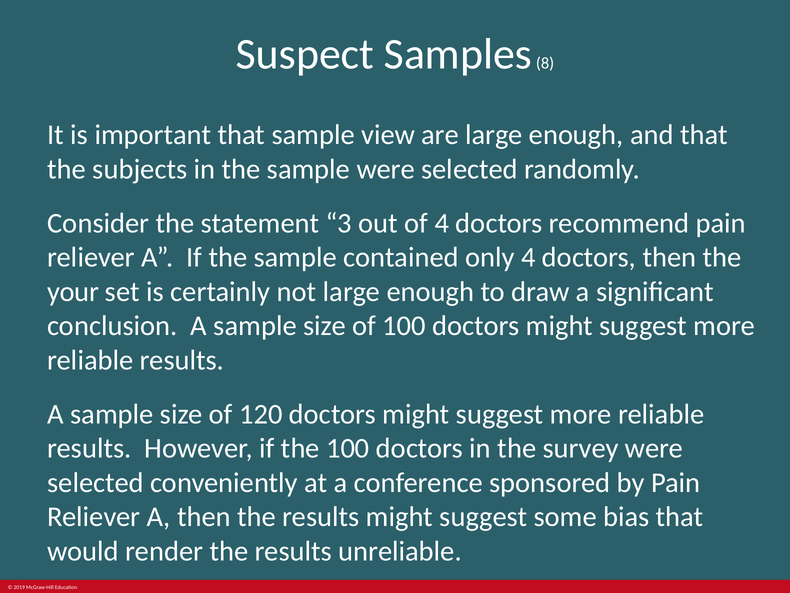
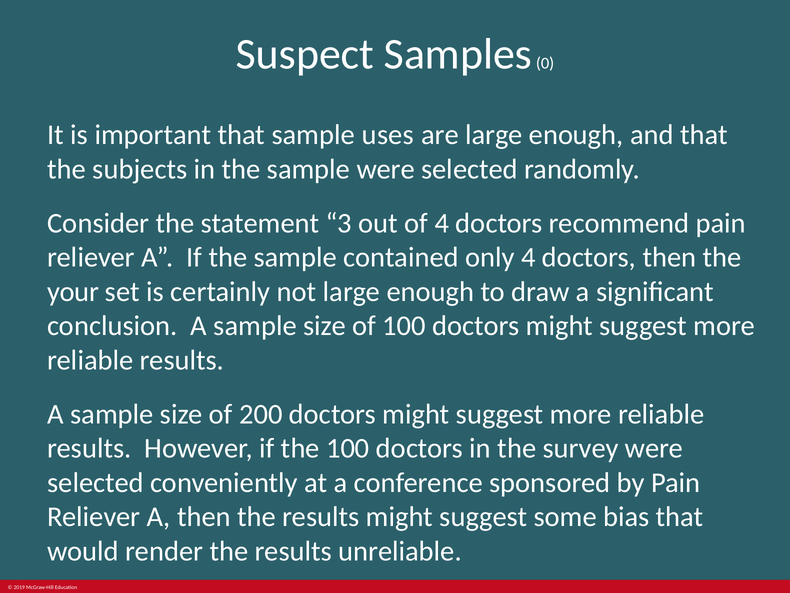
8: 8 -> 0
view: view -> uses
120: 120 -> 200
